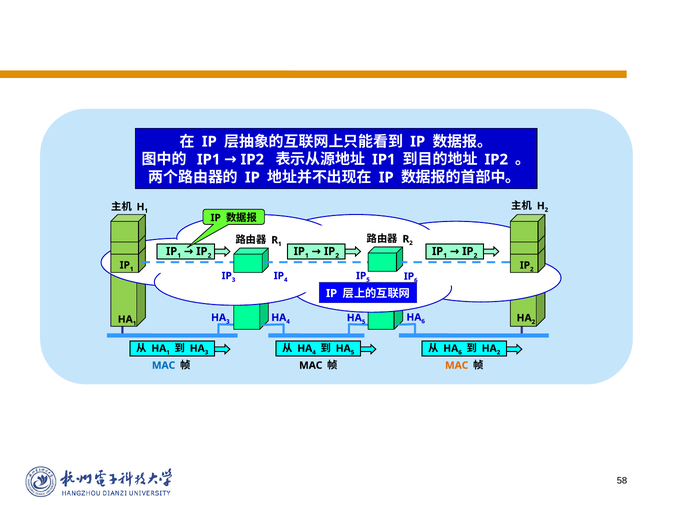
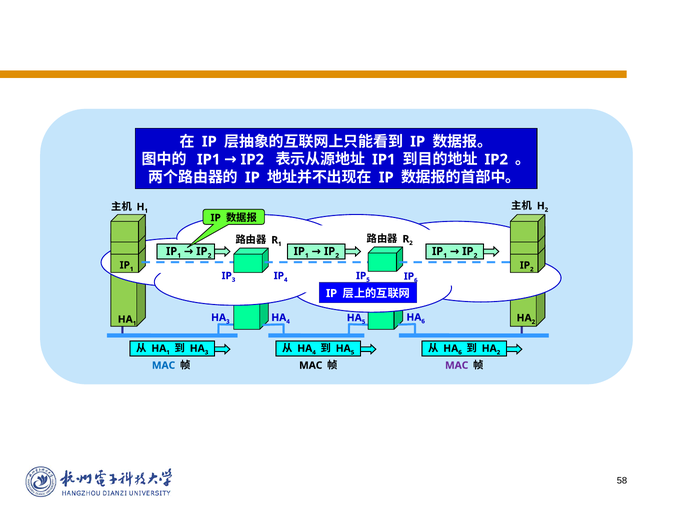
MAC at (457, 365) colour: orange -> purple
